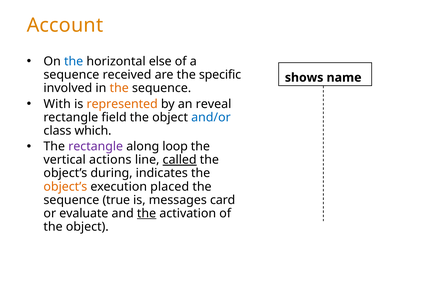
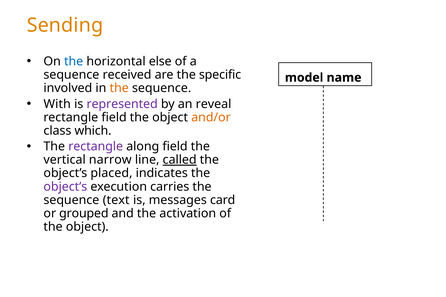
Account: Account -> Sending
shows: shows -> model
represented colour: orange -> purple
and/or colour: blue -> orange
along loop: loop -> field
actions: actions -> narrow
during: during -> placed
object’s at (65, 187) colour: orange -> purple
placed: placed -> carries
true: true -> text
evaluate: evaluate -> grouped
the at (147, 214) underline: present -> none
